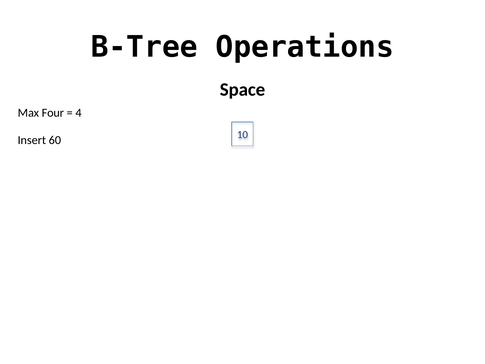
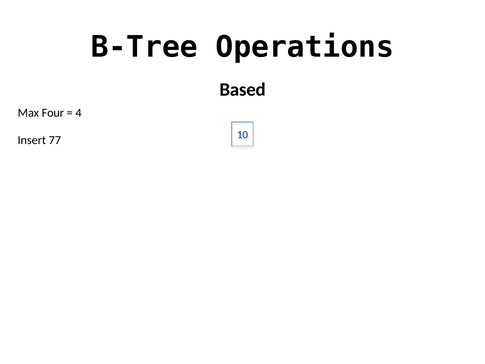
Space: Space -> Based
60: 60 -> 77
